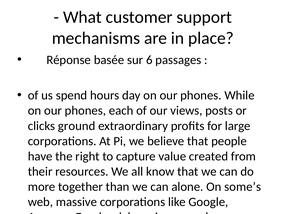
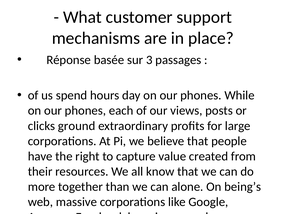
6: 6 -> 3
some’s: some’s -> being’s
